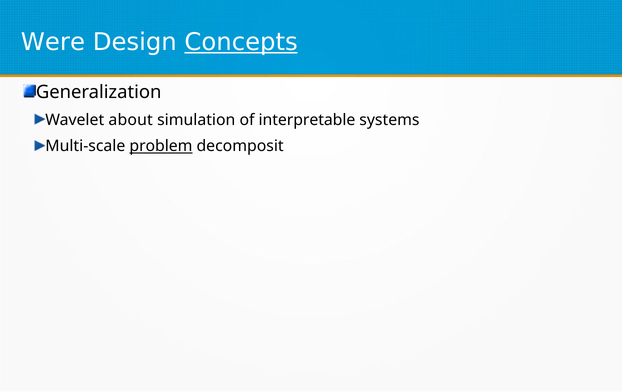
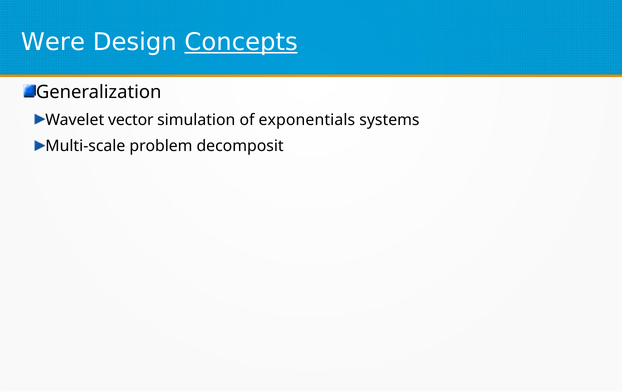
about: about -> vector
interpretable: interpretable -> exponentials
problem underline: present -> none
